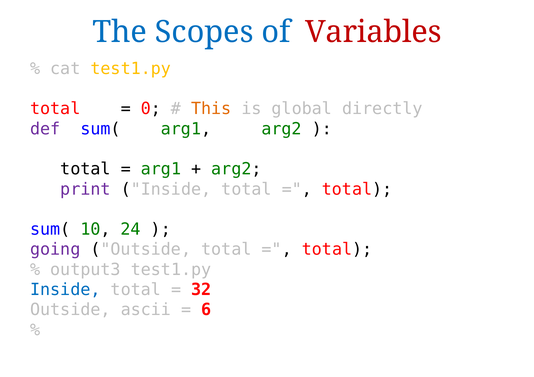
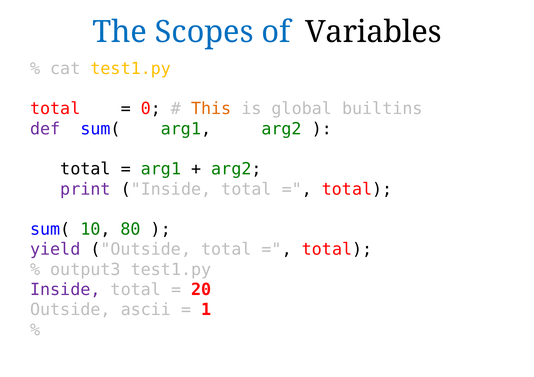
Variables colour: red -> black
directly: directly -> builtins
24: 24 -> 80
going: going -> yield
Inside at (65, 289) colour: blue -> purple
32: 32 -> 20
6: 6 -> 1
